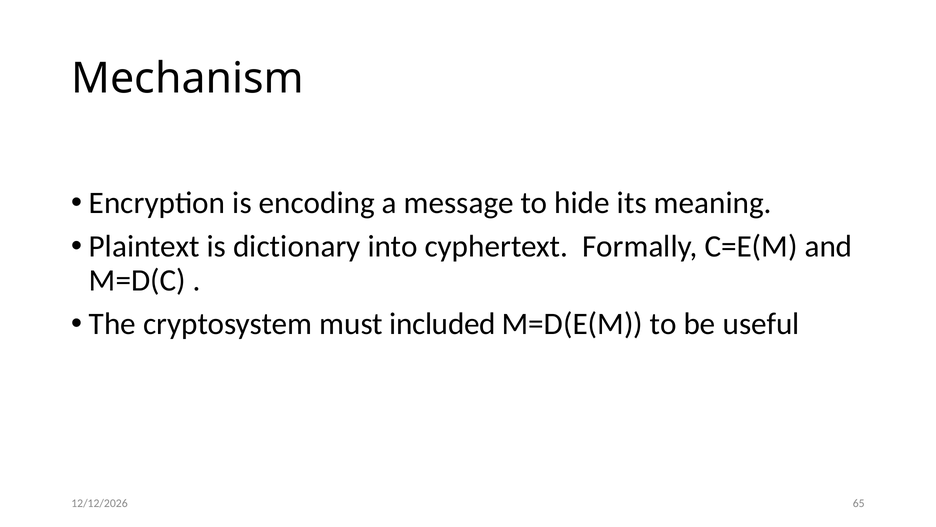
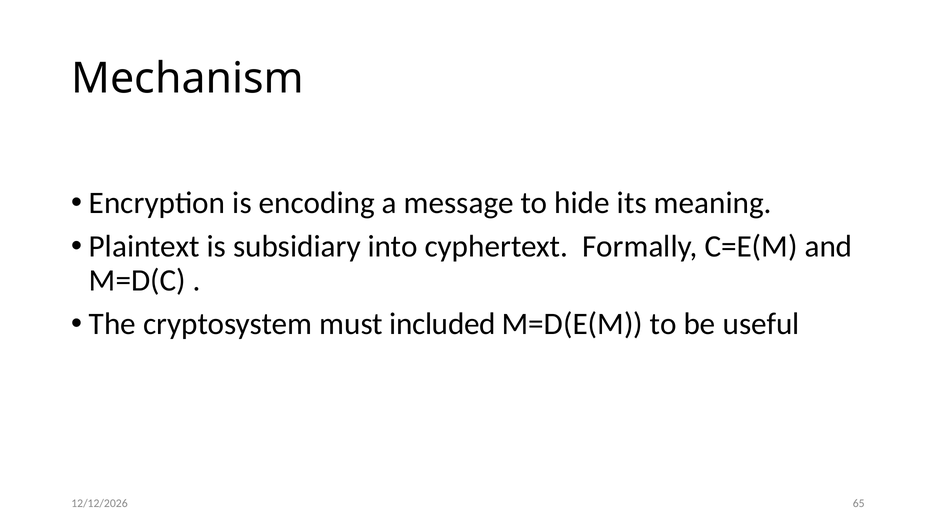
dictionary: dictionary -> subsidiary
